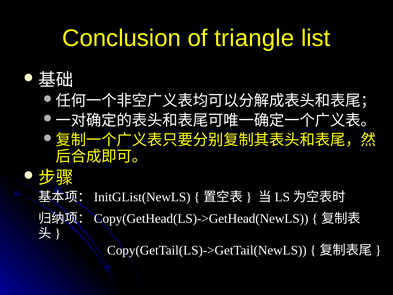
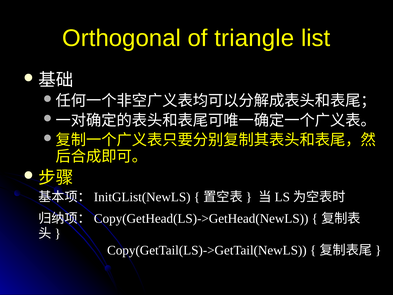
Conclusion: Conclusion -> Orthogonal
